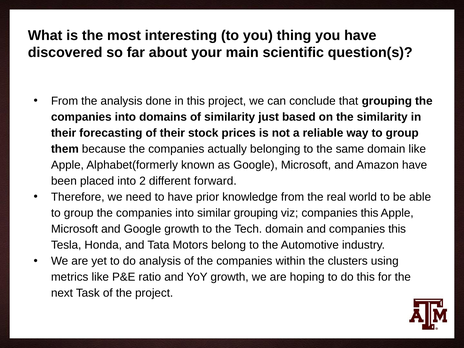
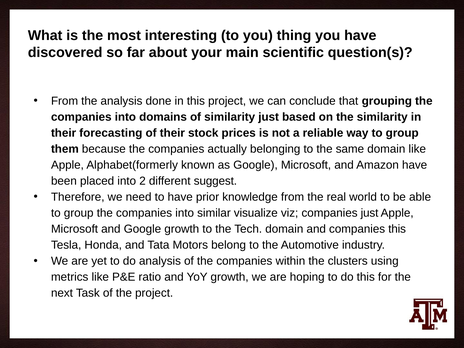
forward: forward -> suggest
similar grouping: grouping -> visualize
viz companies this: this -> just
